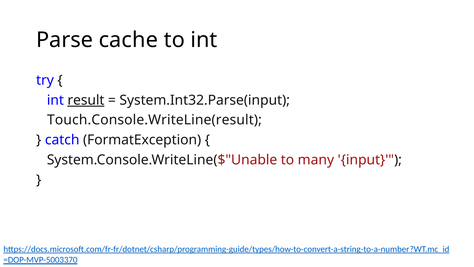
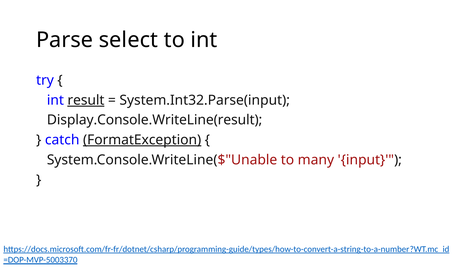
cache: cache -> select
Touch.Console.WriteLine(result: Touch.Console.WriteLine(result -> Display.Console.WriteLine(result
FormatException underline: none -> present
